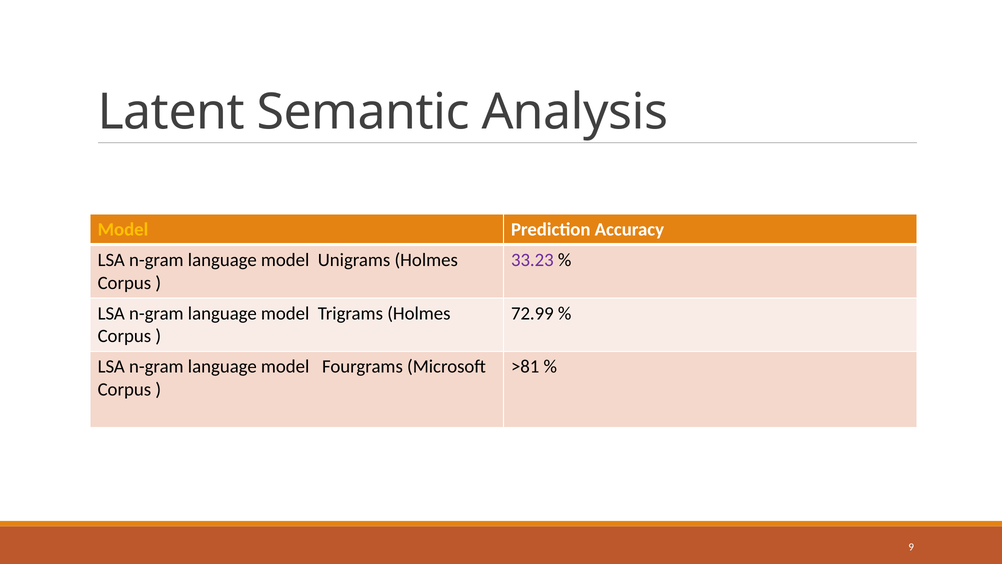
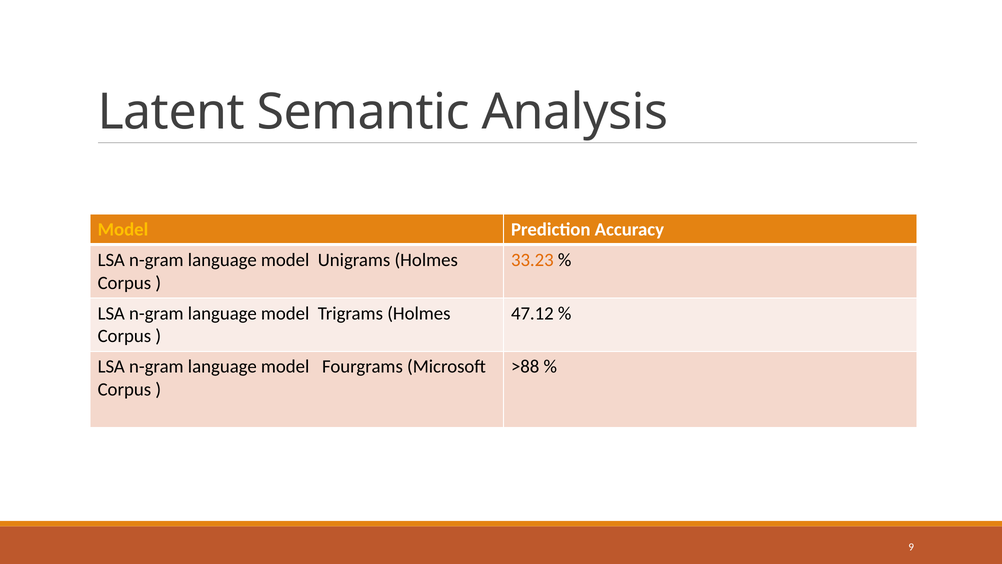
33.23 colour: purple -> orange
72.99: 72.99 -> 47.12
>81: >81 -> >88
